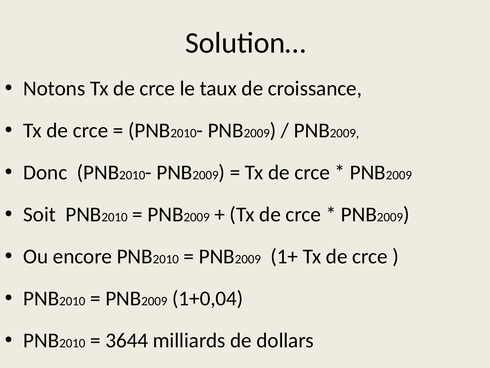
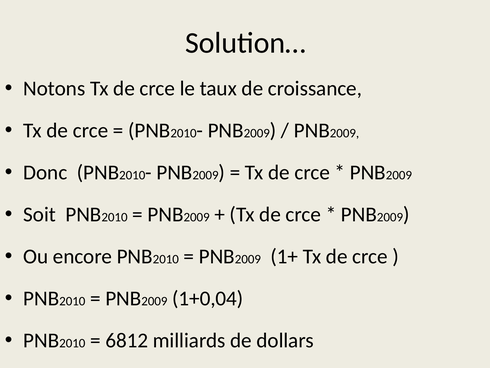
3644: 3644 -> 6812
